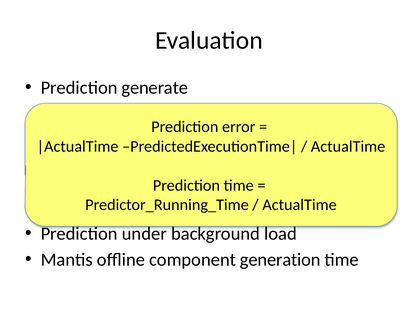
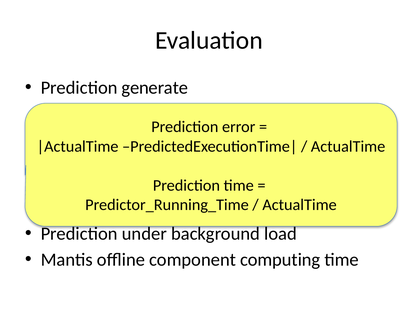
generation: generation -> computing
